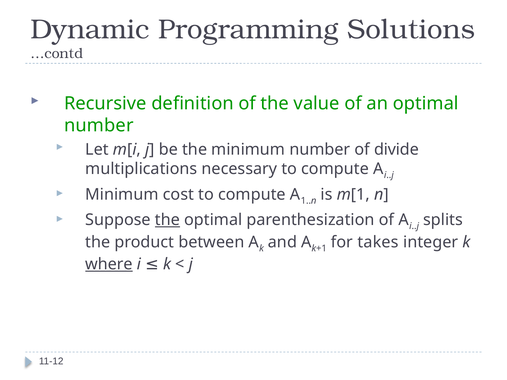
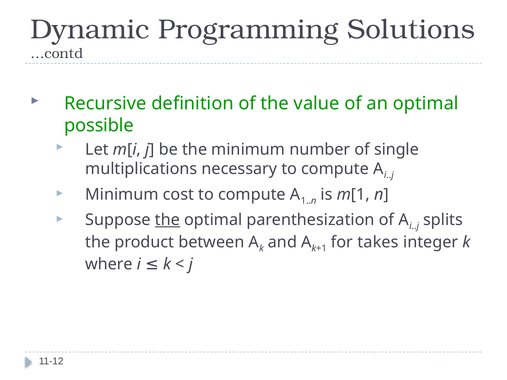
number at (99, 125): number -> possible
divide: divide -> single
where underline: present -> none
